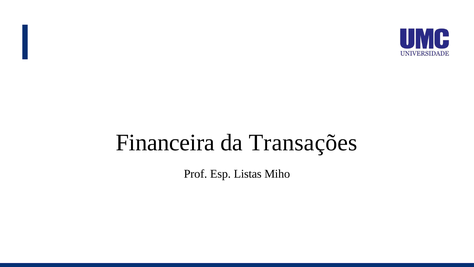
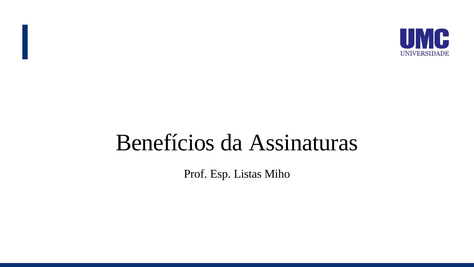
Financeira: Financeira -> Benefícios
Transações: Transações -> Assinaturas
